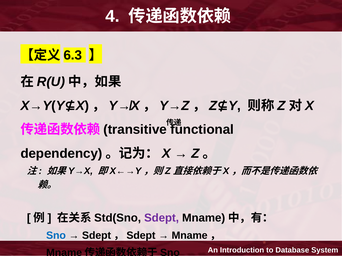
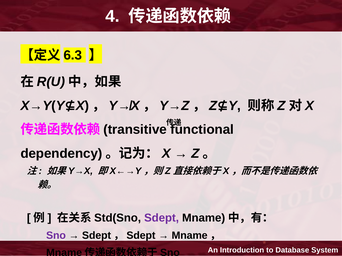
Sno colour: blue -> purple
